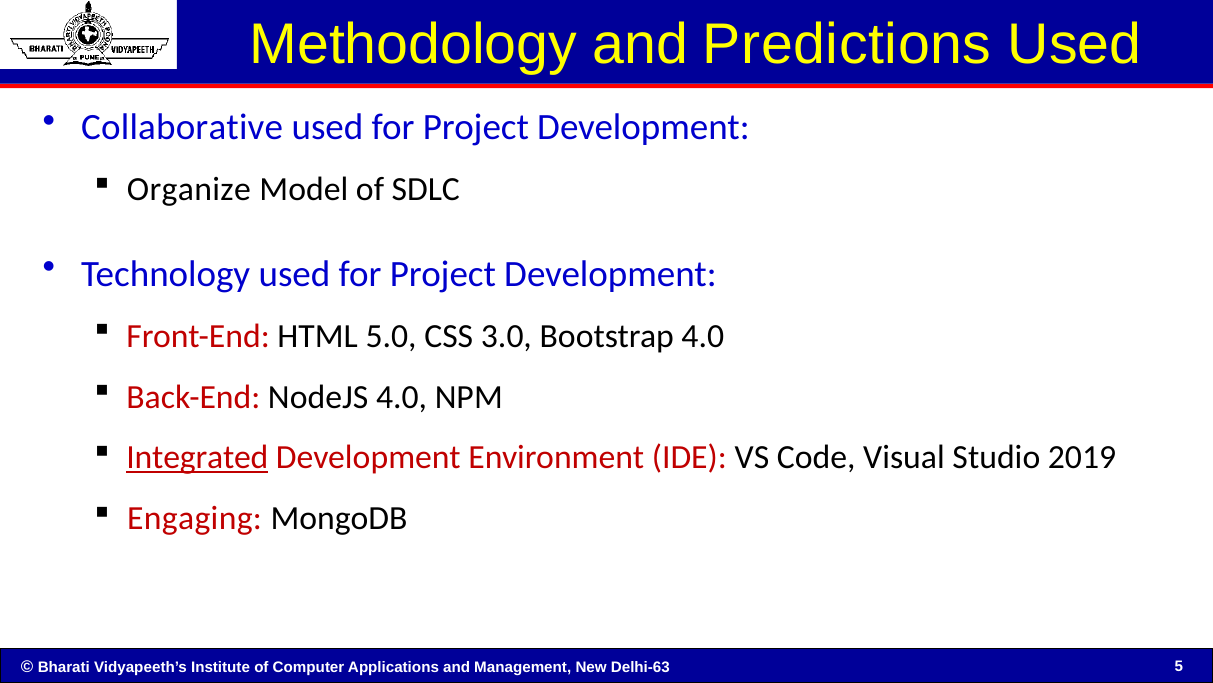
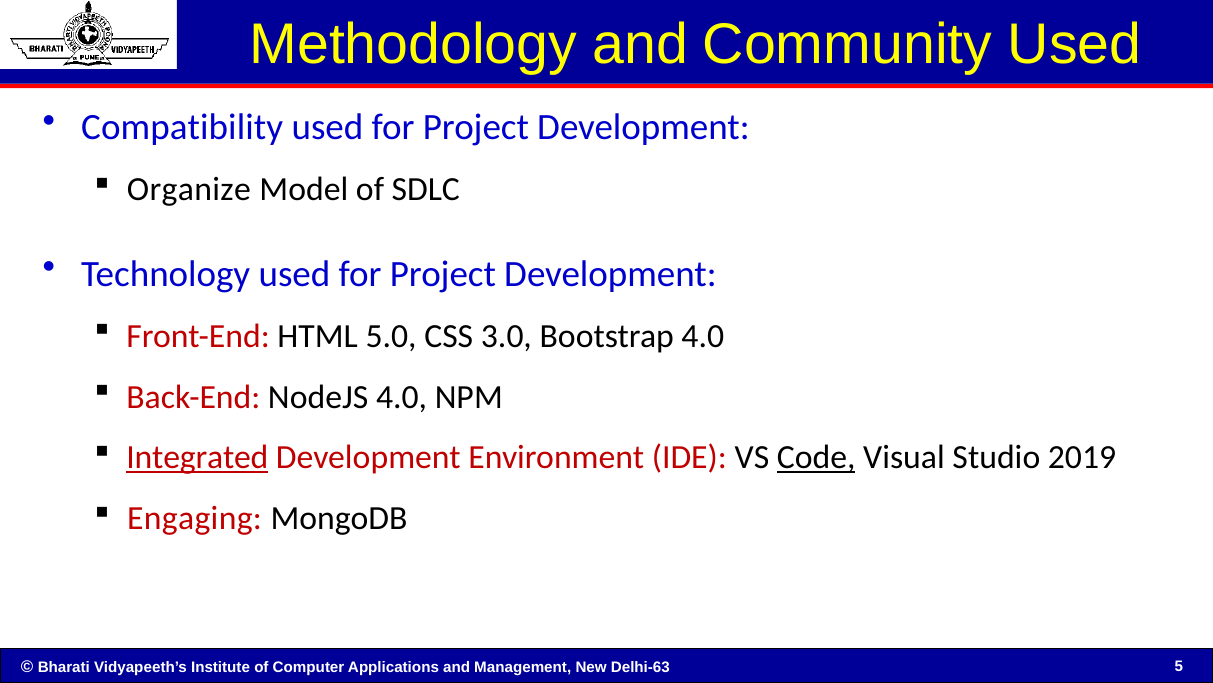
Predictions: Predictions -> Community
Collaborative: Collaborative -> Compatibility
Code underline: none -> present
